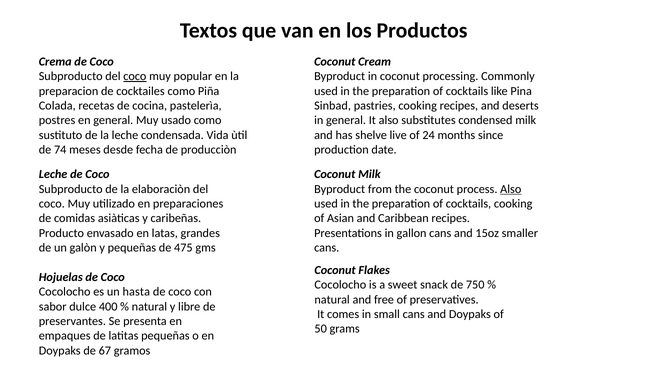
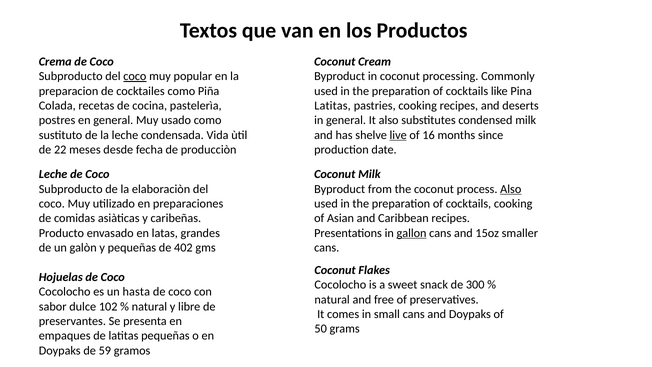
Sinbad at (333, 106): Sinbad -> Latitas
live underline: none -> present
24: 24 -> 16
74: 74 -> 22
gallon underline: none -> present
475: 475 -> 402
750: 750 -> 300
400: 400 -> 102
67: 67 -> 59
